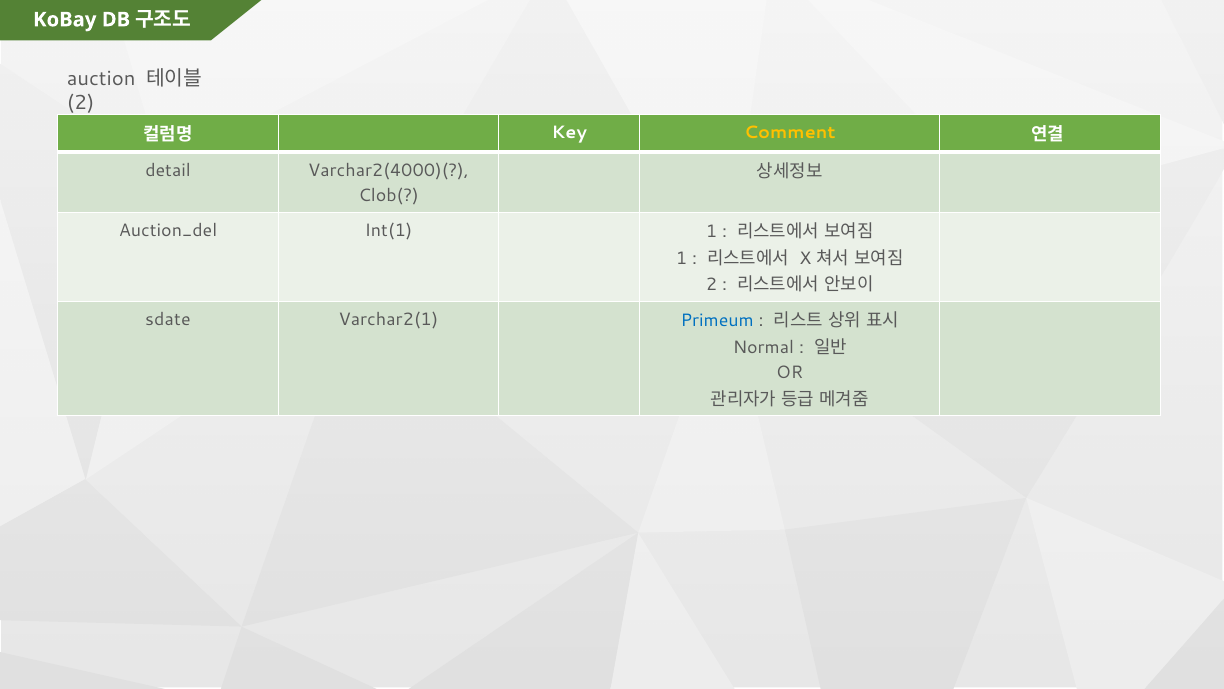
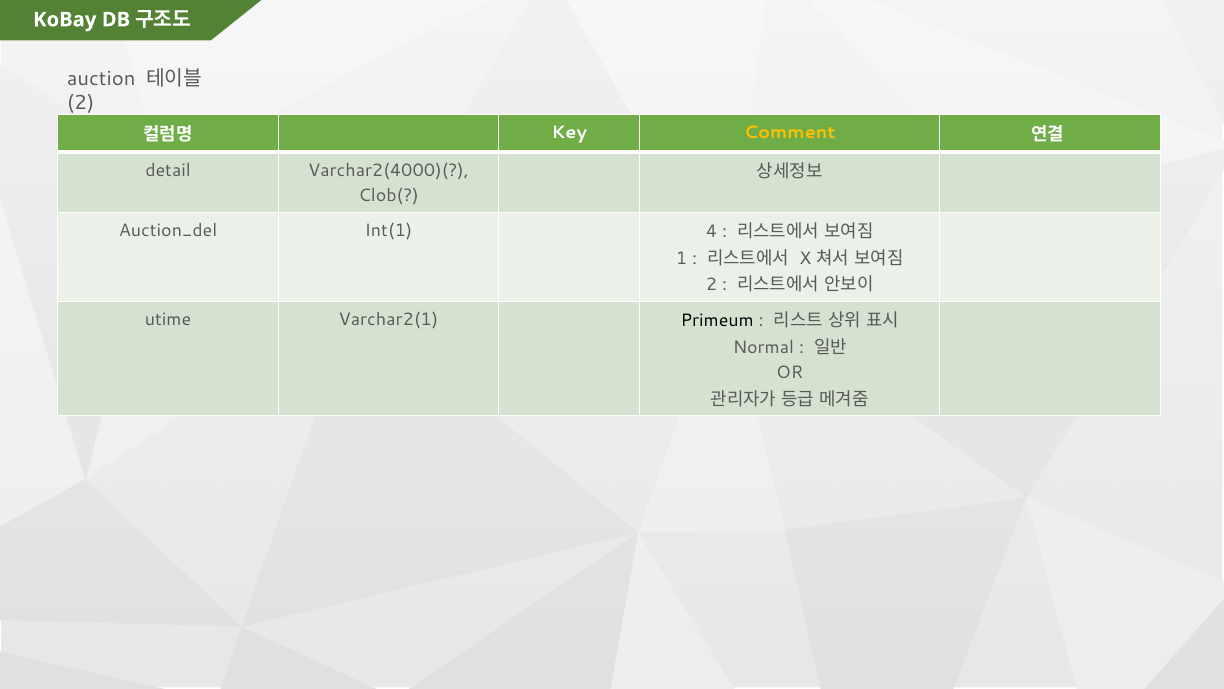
Int(1 1: 1 -> 4
sdate: sdate -> utime
Primeum colour: blue -> black
